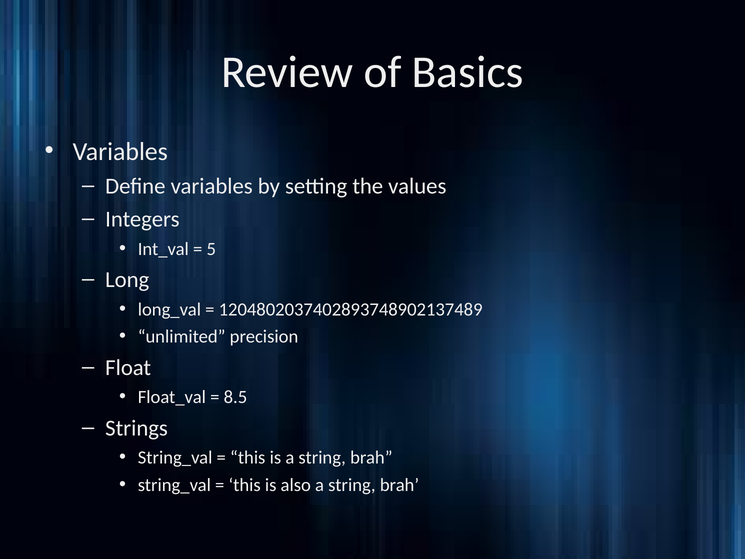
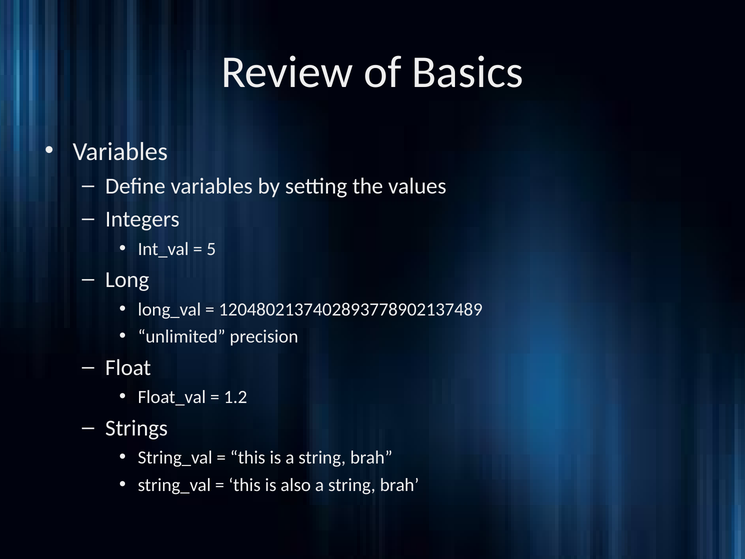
1204802037402893748902137489: 1204802037402893748902137489 -> 1204802137402893778902137489
8.5: 8.5 -> 1.2
